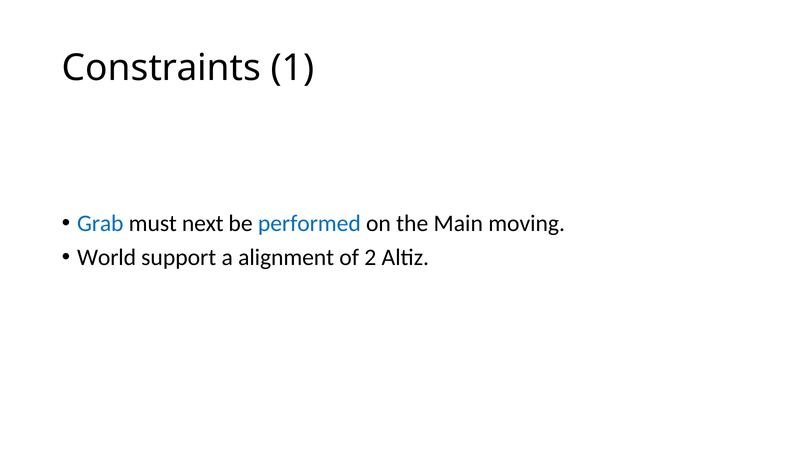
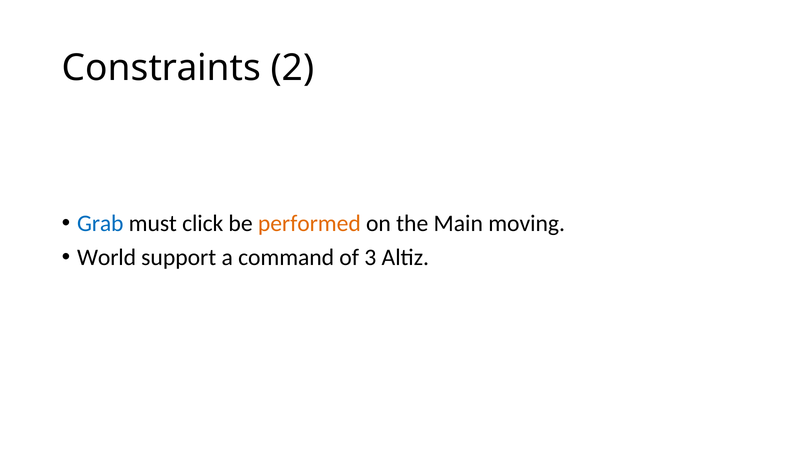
1: 1 -> 2
next: next -> click
performed colour: blue -> orange
alignment: alignment -> command
2: 2 -> 3
